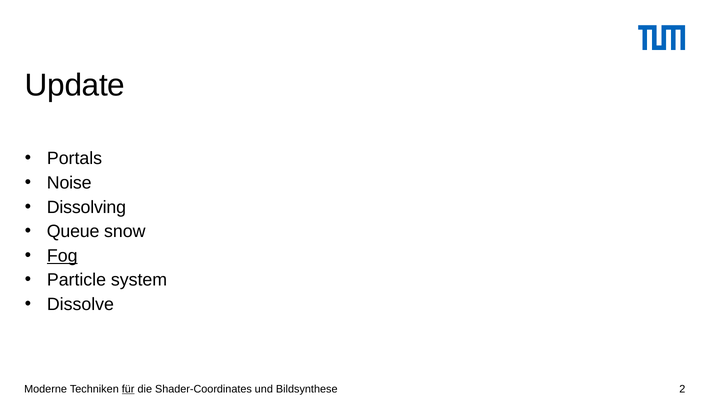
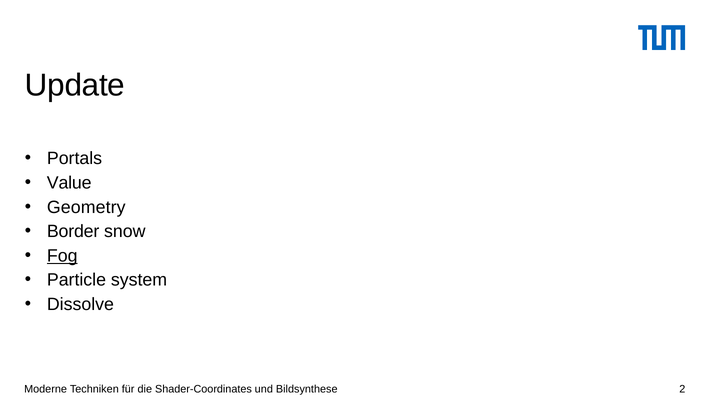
Noise: Noise -> Value
Dissolving: Dissolving -> Geometry
Queue: Queue -> Border
für underline: present -> none
